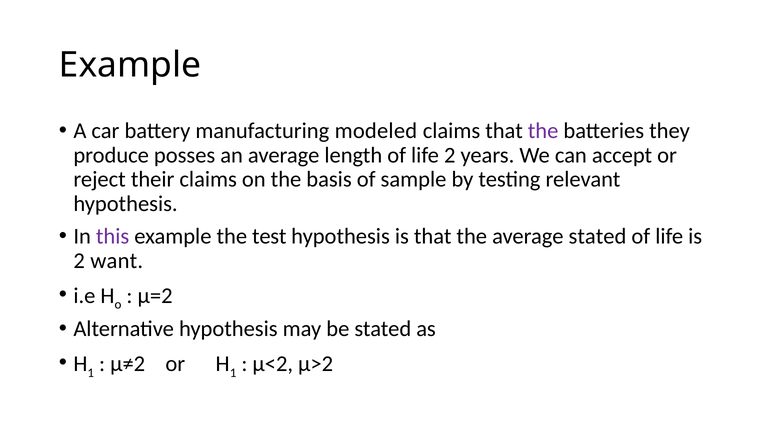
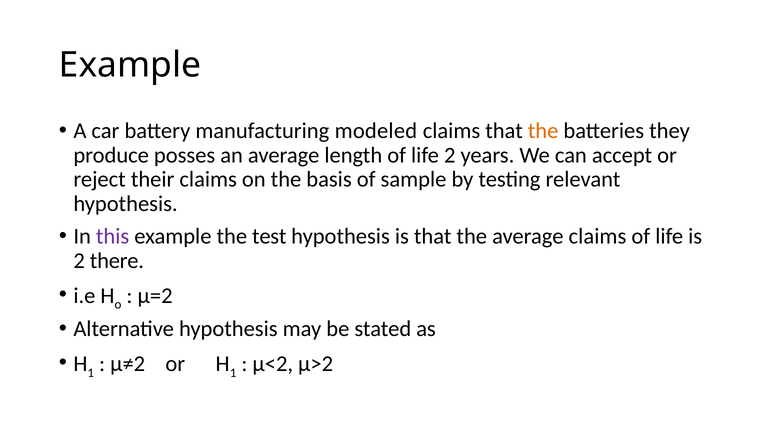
the at (543, 131) colour: purple -> orange
average stated: stated -> claims
want: want -> there
